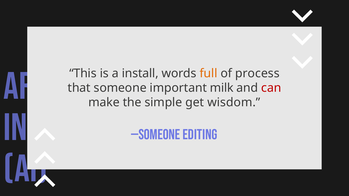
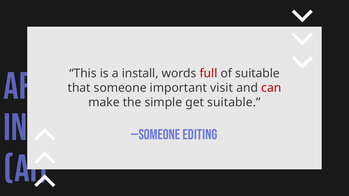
full colour: orange -> red
of process: process -> suitable
milk: milk -> visit
get wisdom: wisdom -> suitable
